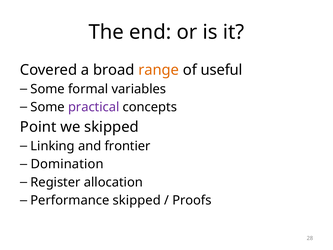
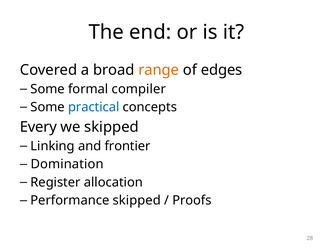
useful: useful -> edges
variables: variables -> compiler
practical colour: purple -> blue
Point: Point -> Every
